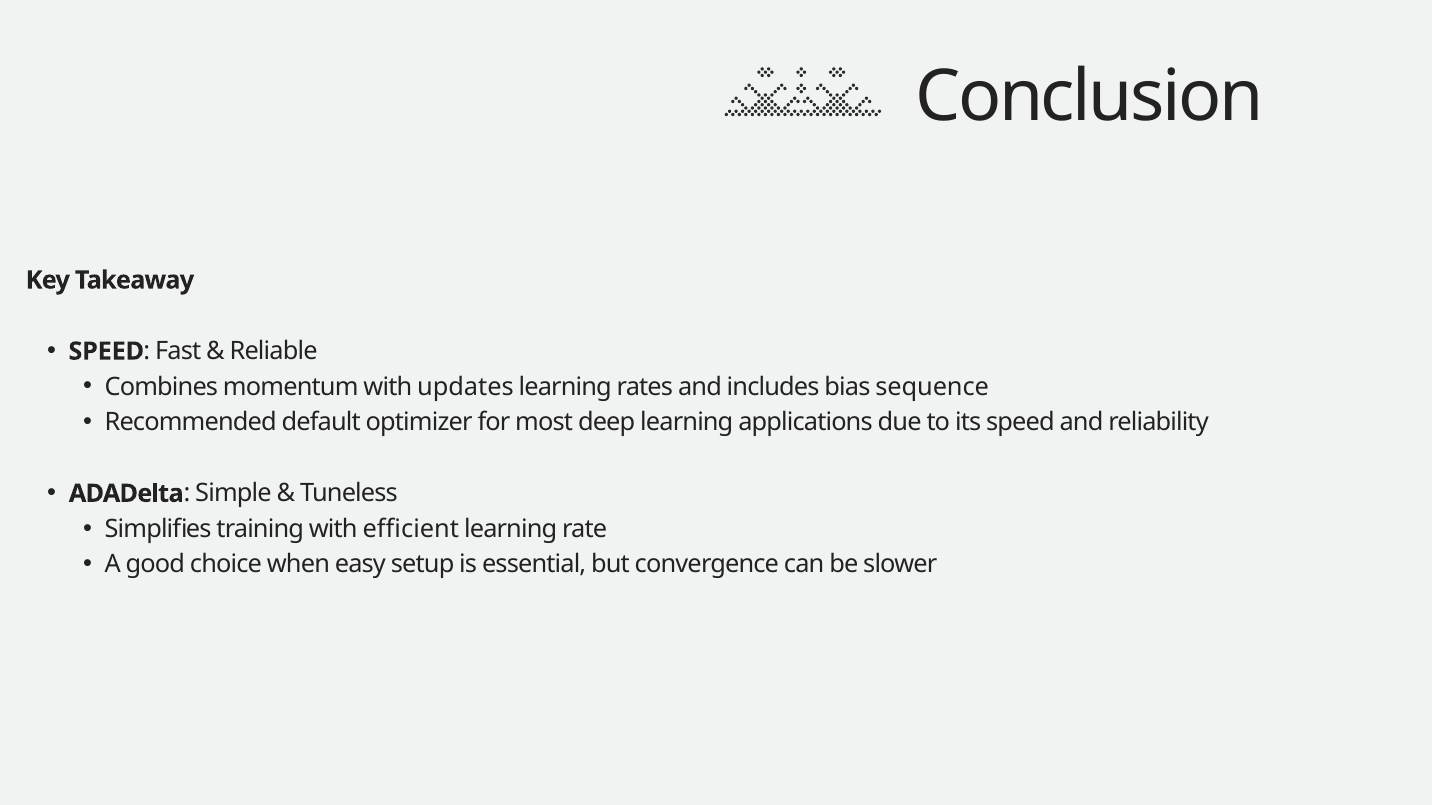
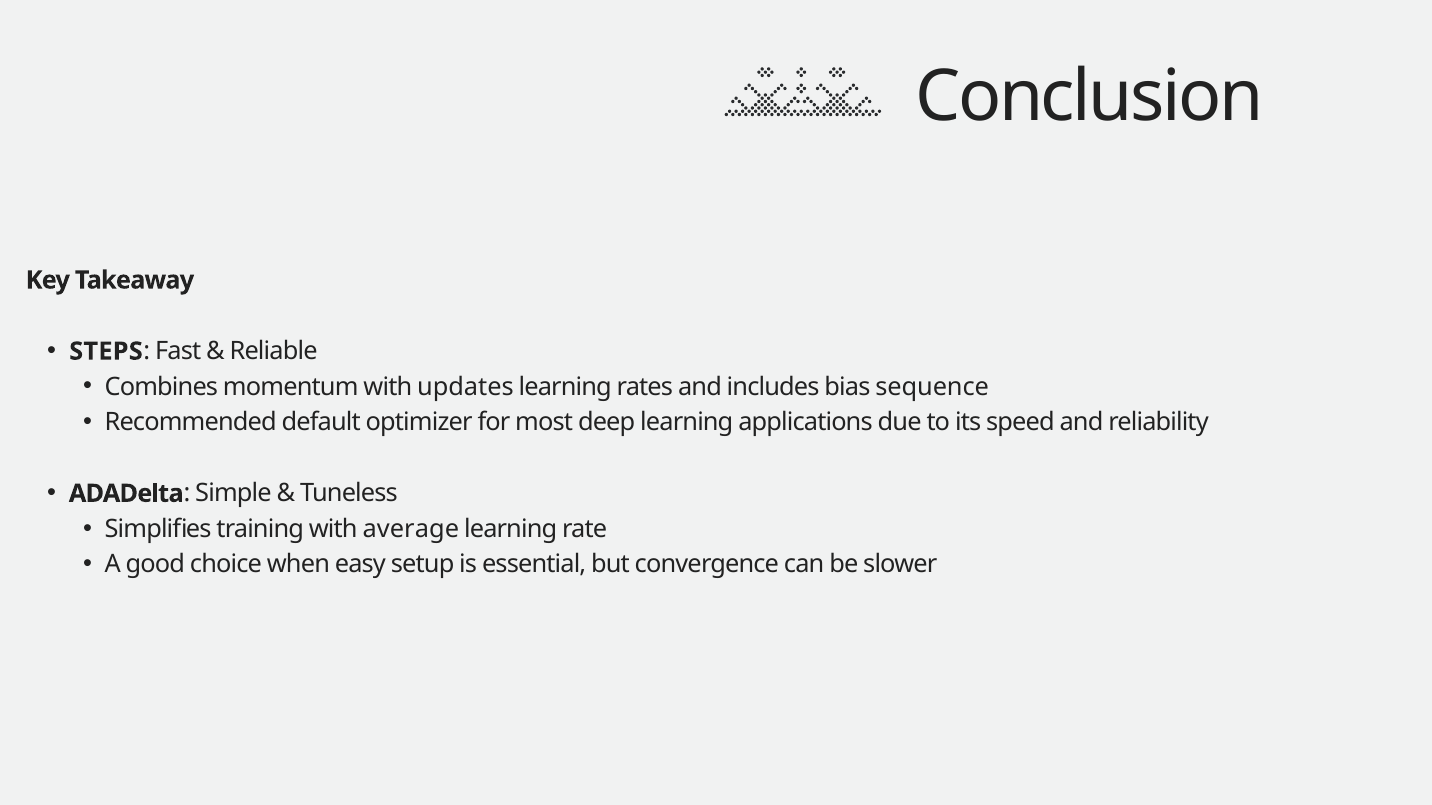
SPEED at (106, 351): SPEED -> STEPS
efficient: efficient -> average
